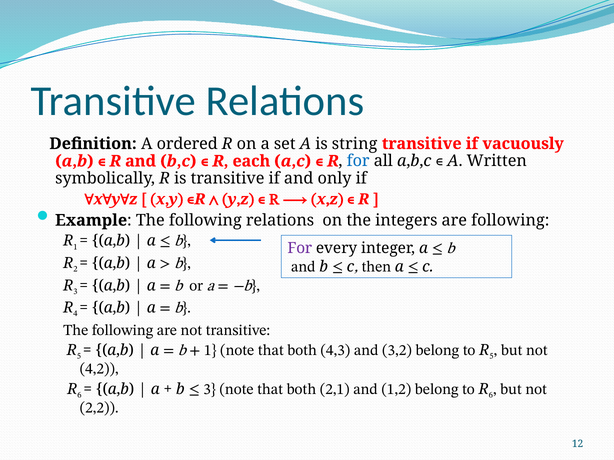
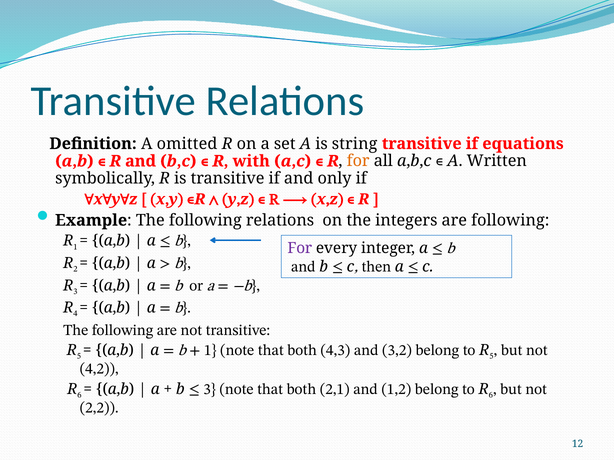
ordered: ordered -> omitted
vacuously: vacuously -> equations
each: each -> with
for at (358, 161) colour: blue -> orange
